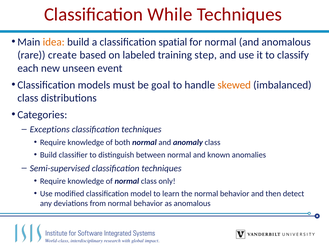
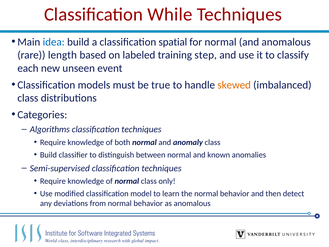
idea colour: orange -> blue
create: create -> length
goal: goal -> true
Exceptions: Exceptions -> Algorithms
